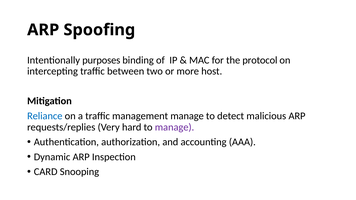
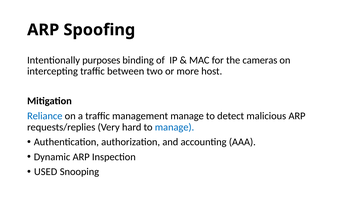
protocol: protocol -> cameras
manage at (175, 127) colour: purple -> blue
CARD: CARD -> USED
